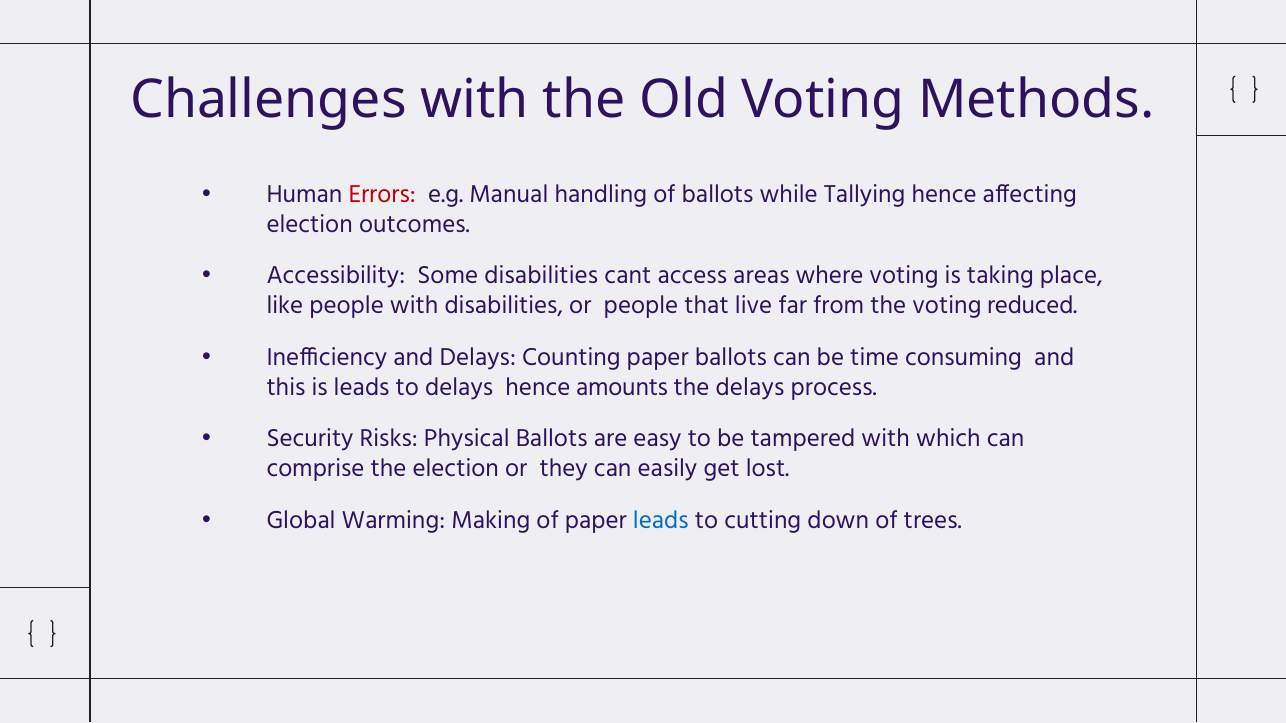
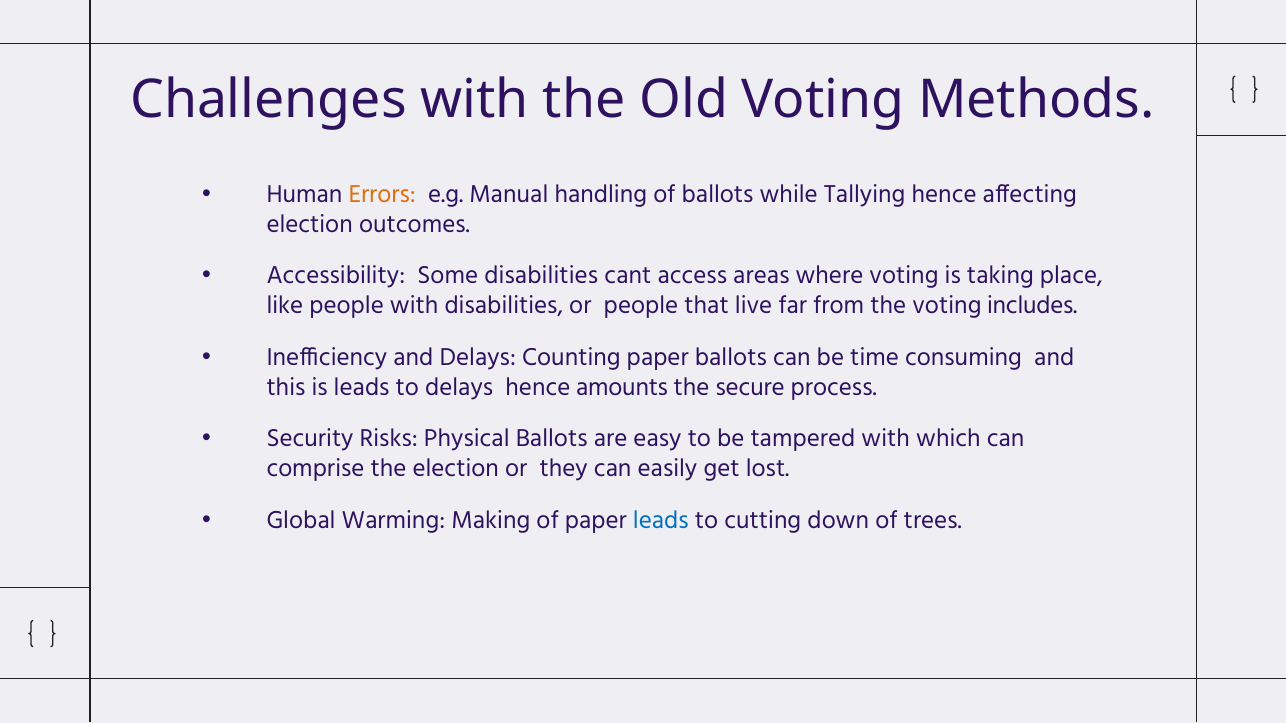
Errors colour: red -> orange
reduced: reduced -> includes
the delays: delays -> secure
